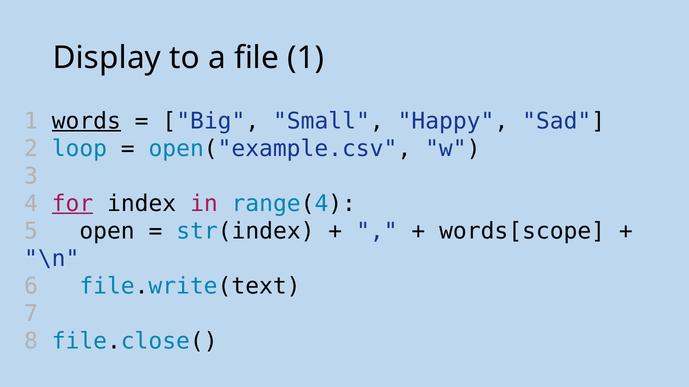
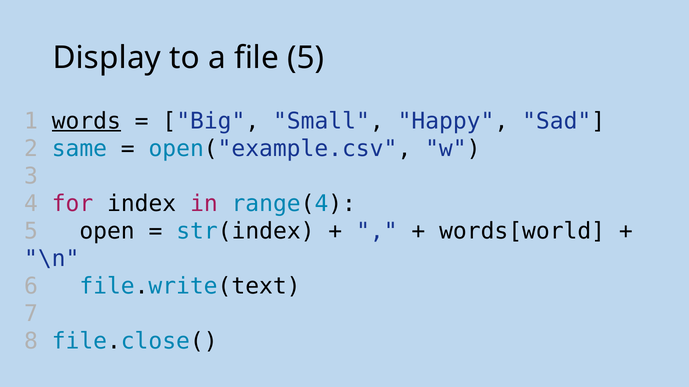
file 1: 1 -> 5
loop: loop -> same
for underline: present -> none
words[scope: words[scope -> words[world
